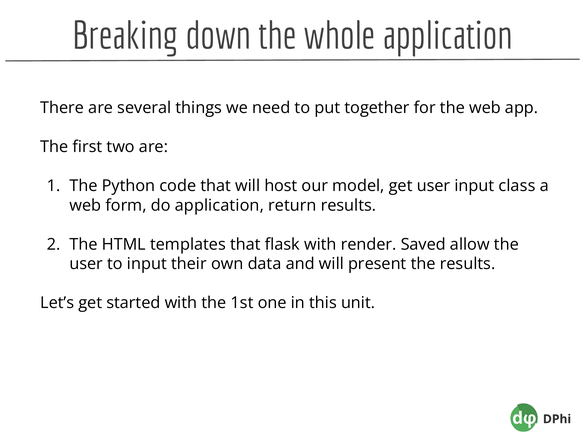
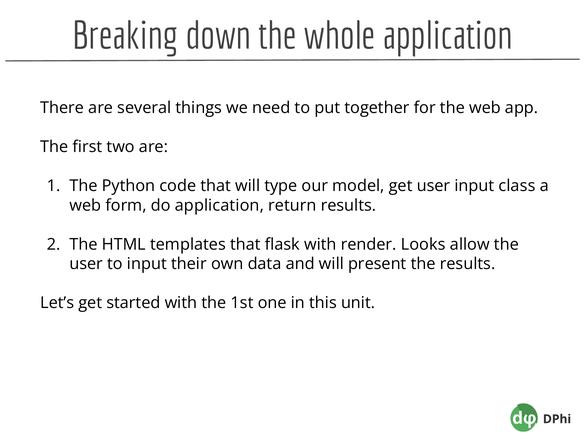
host: host -> type
Saved: Saved -> Looks
